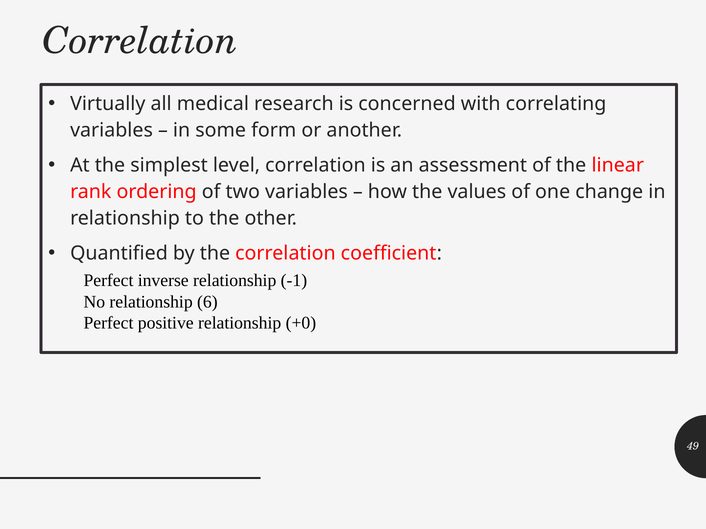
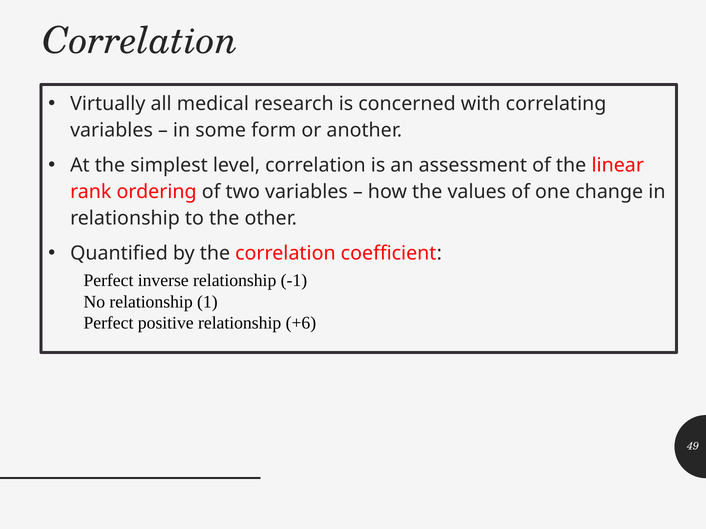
6: 6 -> 1
+0: +0 -> +6
